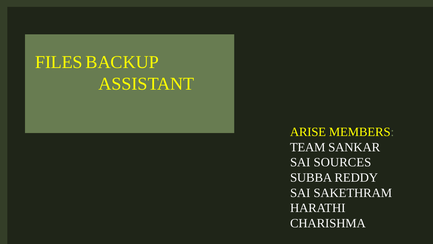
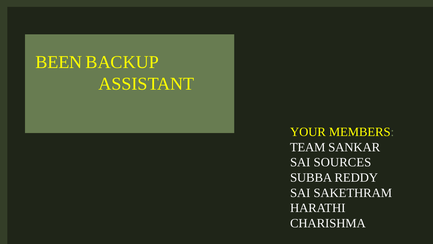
FILES: FILES -> BEEN
ARISE: ARISE -> YOUR
